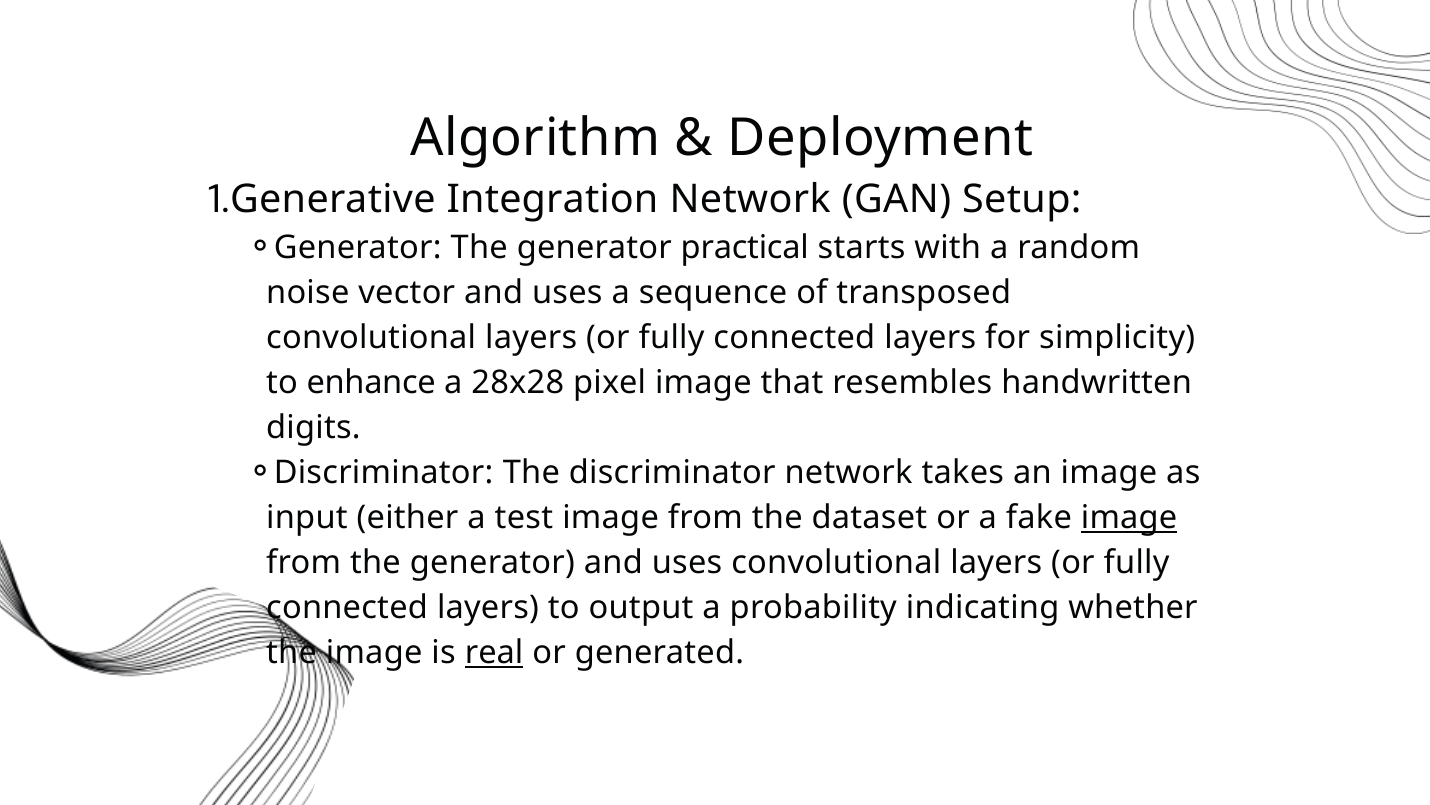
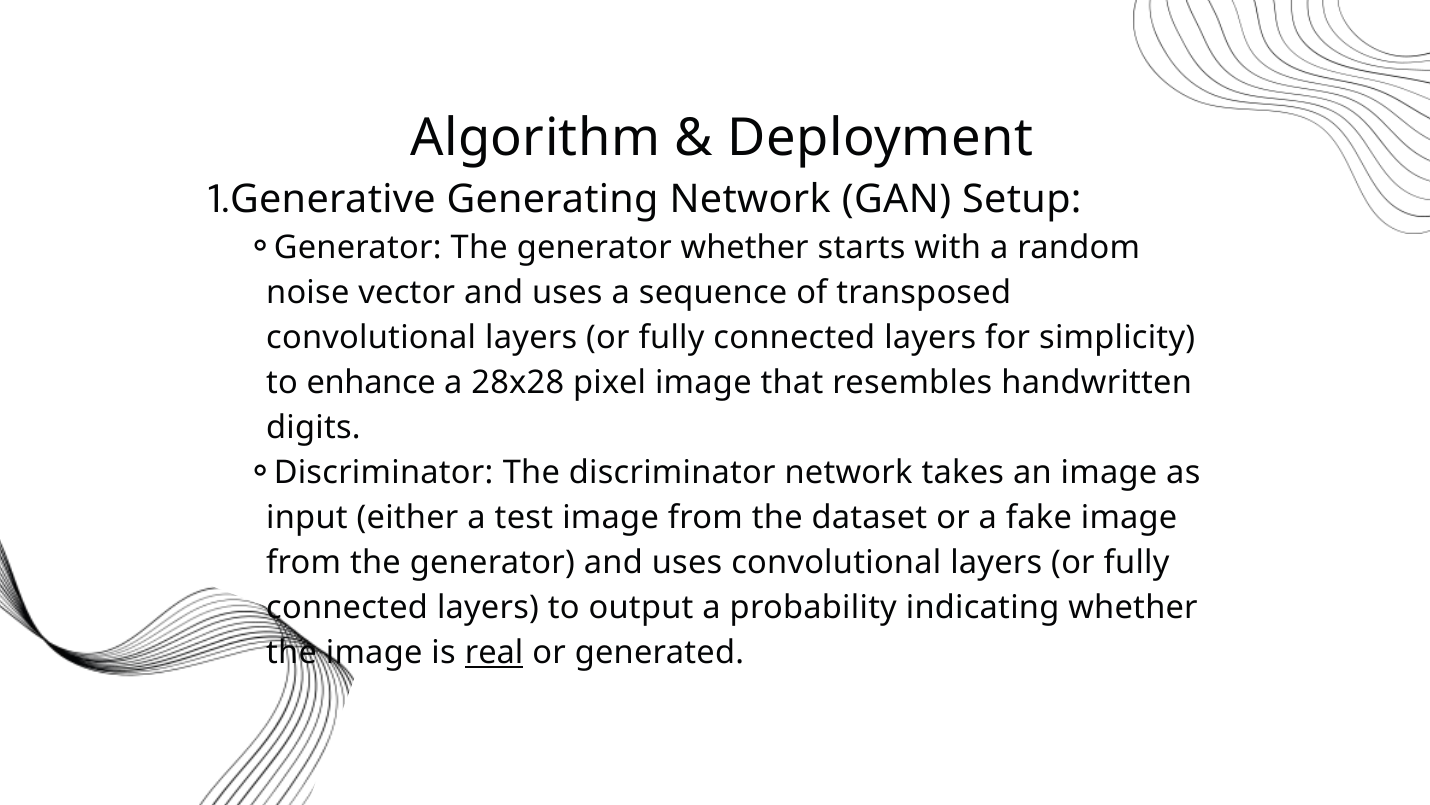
Integration: Integration -> Generating
generator practical: practical -> whether
image at (1129, 518) underline: present -> none
